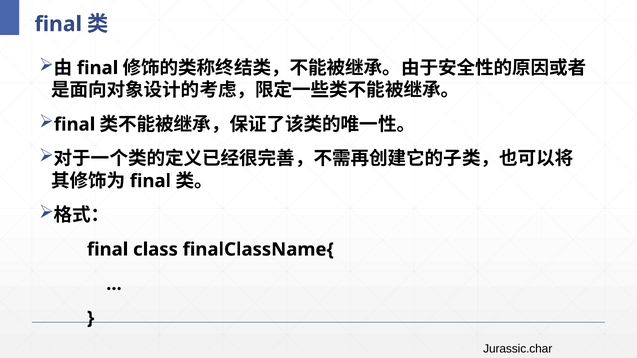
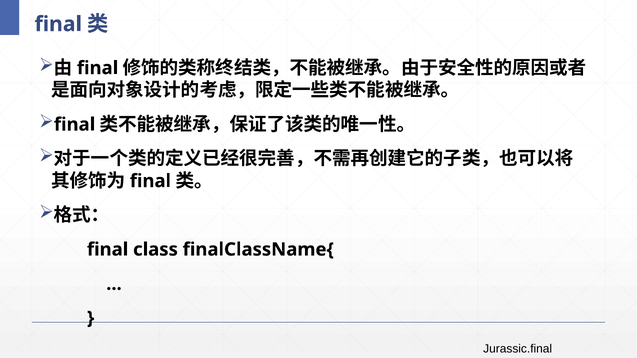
Jurassic.char: Jurassic.char -> Jurassic.final
